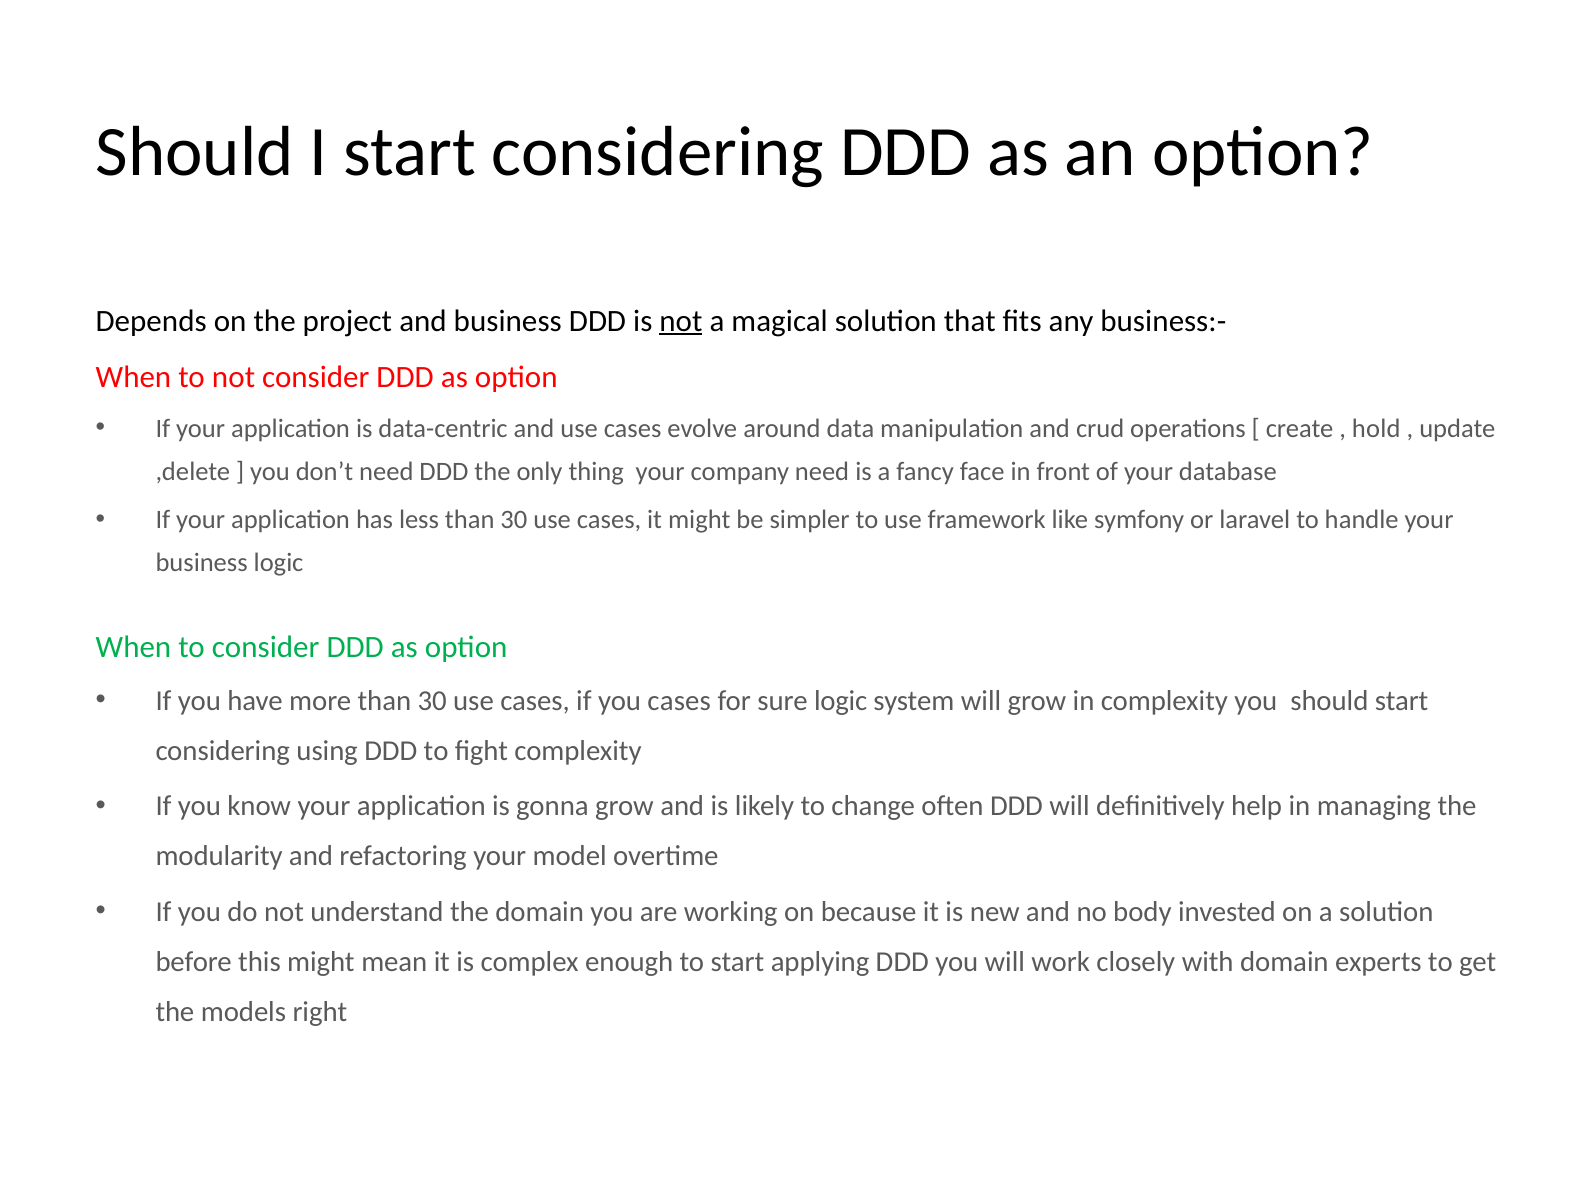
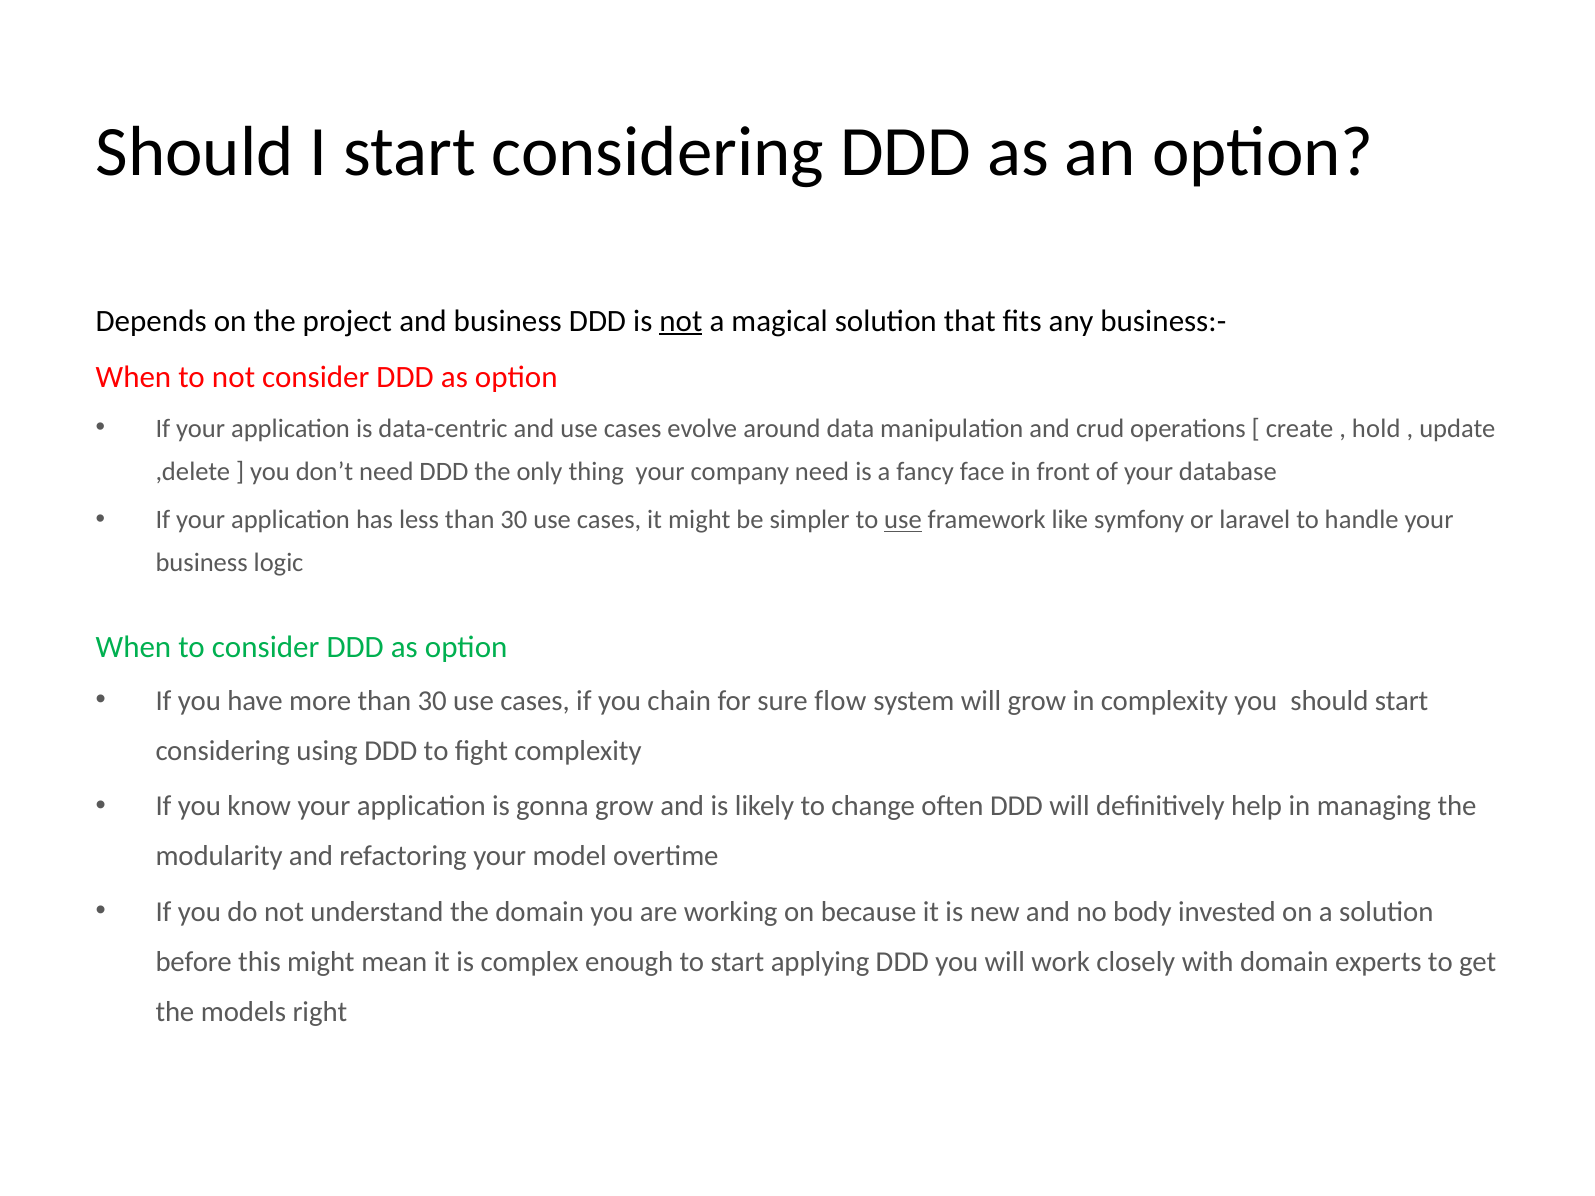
use at (903, 520) underline: none -> present
you cases: cases -> chain
sure logic: logic -> flow
